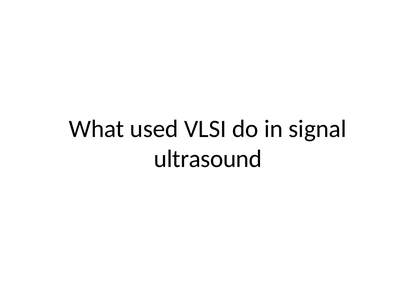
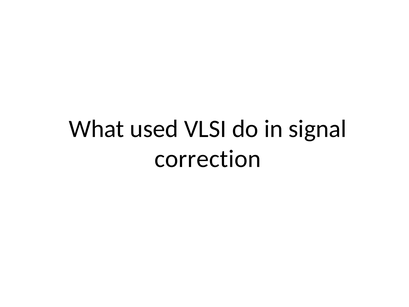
ultrasound: ultrasound -> correction
